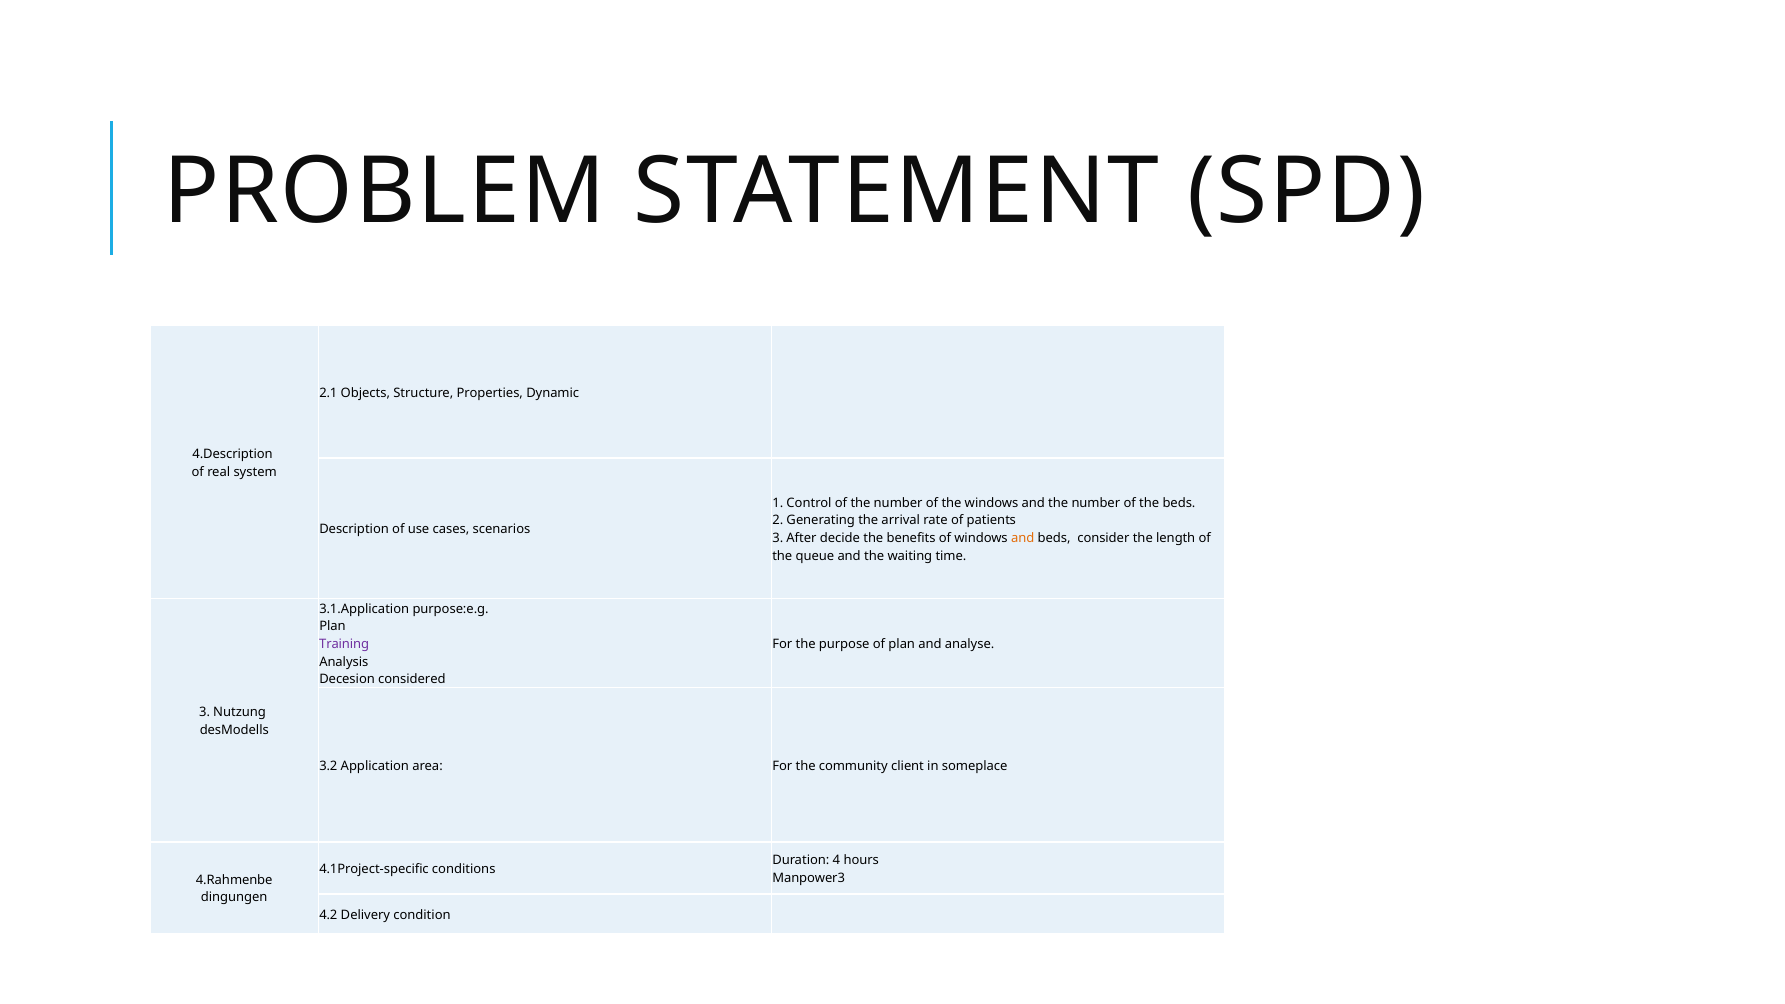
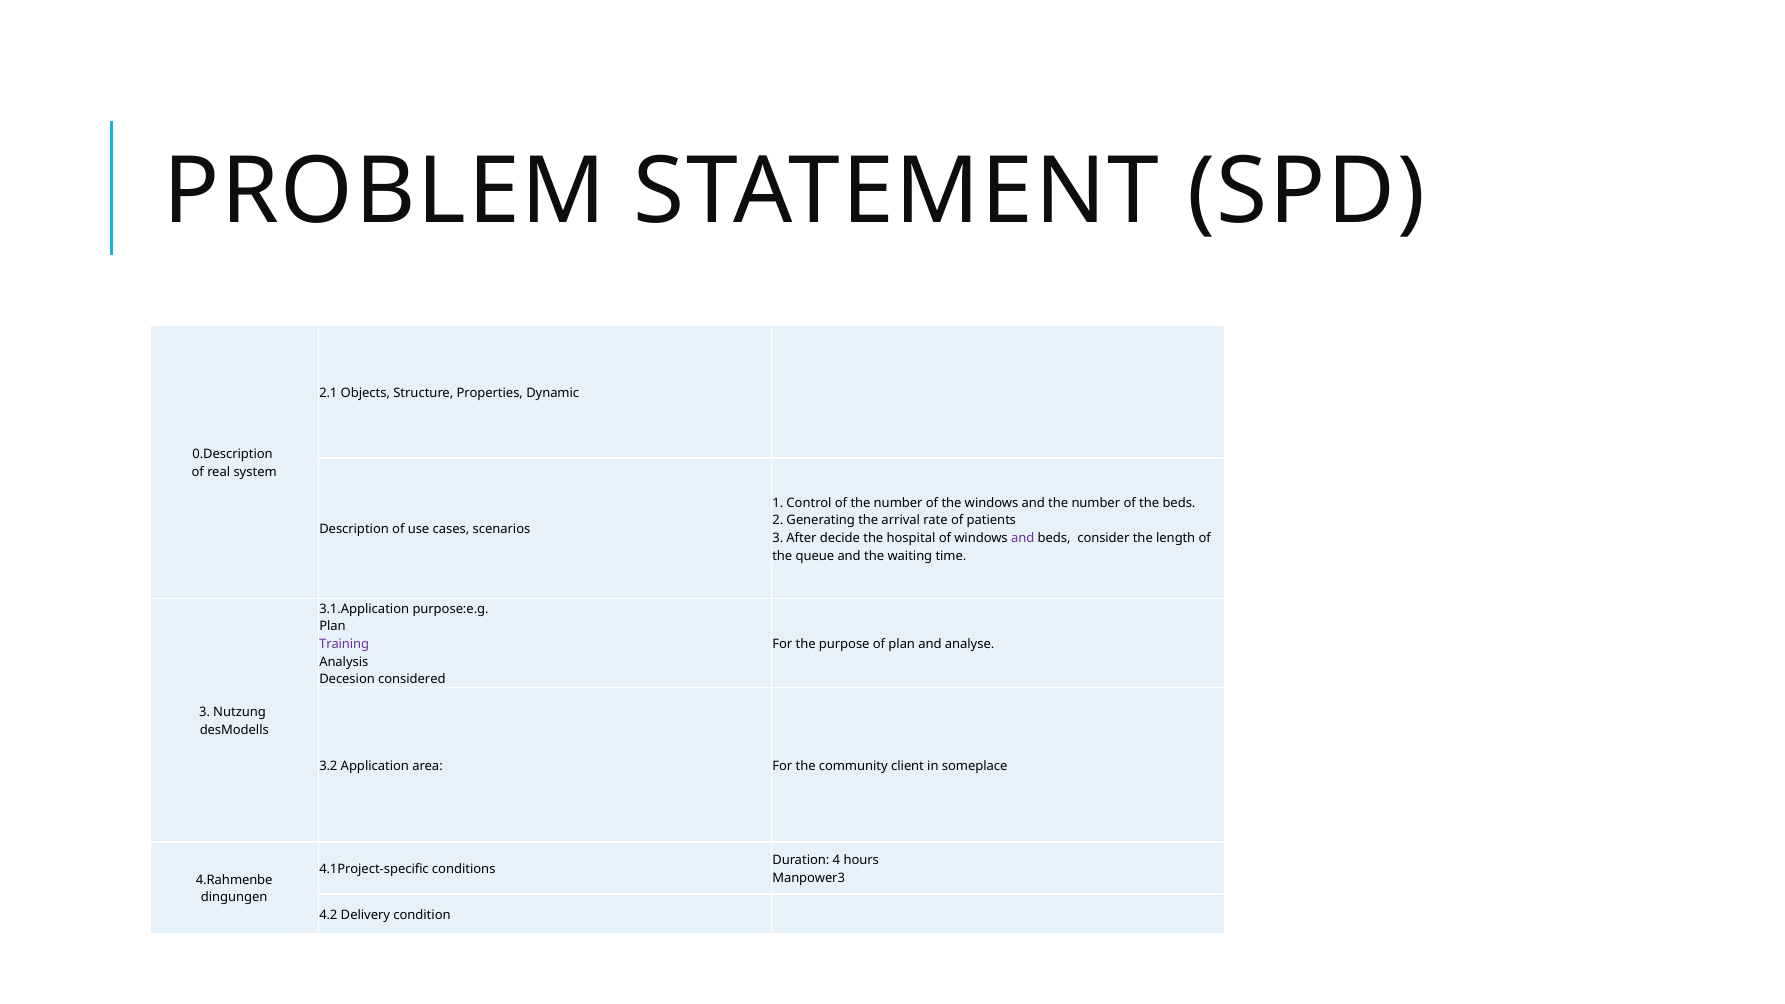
4.Description: 4.Description -> 0.Description
benefits: benefits -> hospital
and at (1023, 538) colour: orange -> purple
